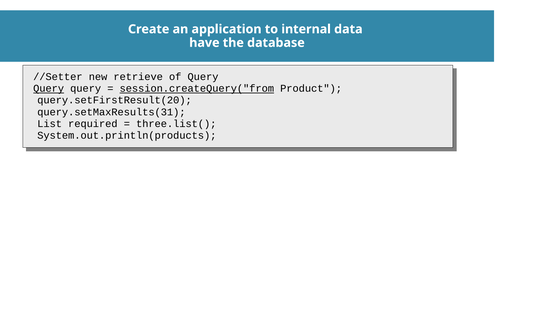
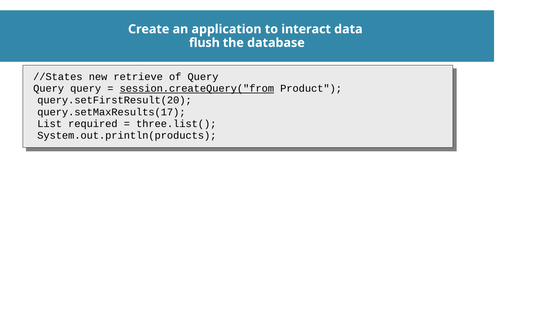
internal: internal -> interact
have: have -> flush
//Setter: //Setter -> //States
Query at (49, 88) underline: present -> none
query.setMaxResults(31: query.setMaxResults(31 -> query.setMaxResults(17
